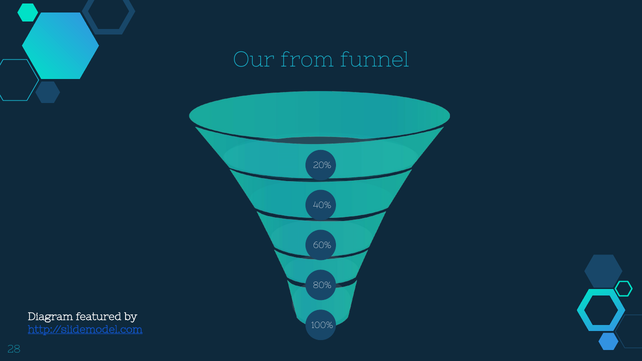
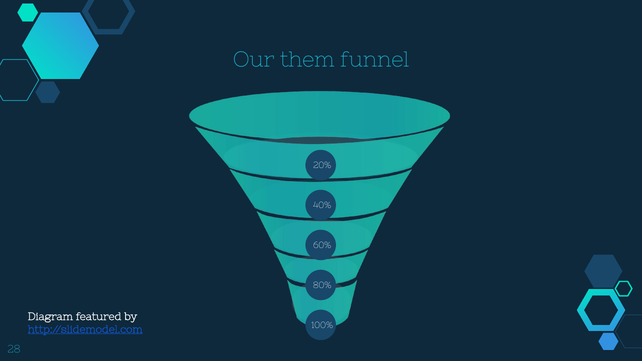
from: from -> them
